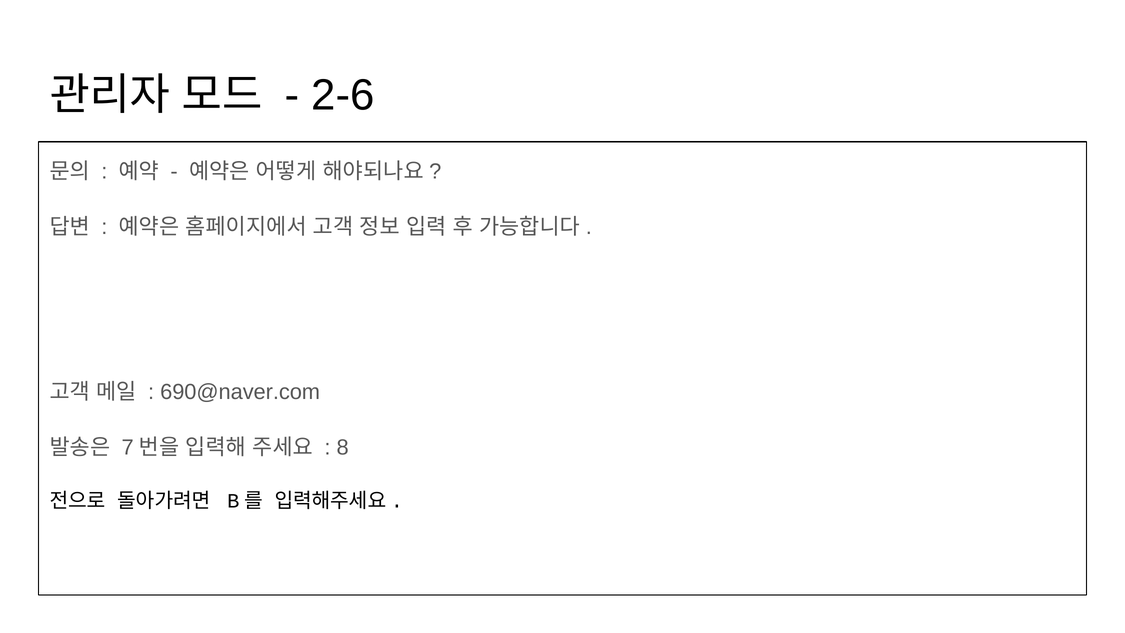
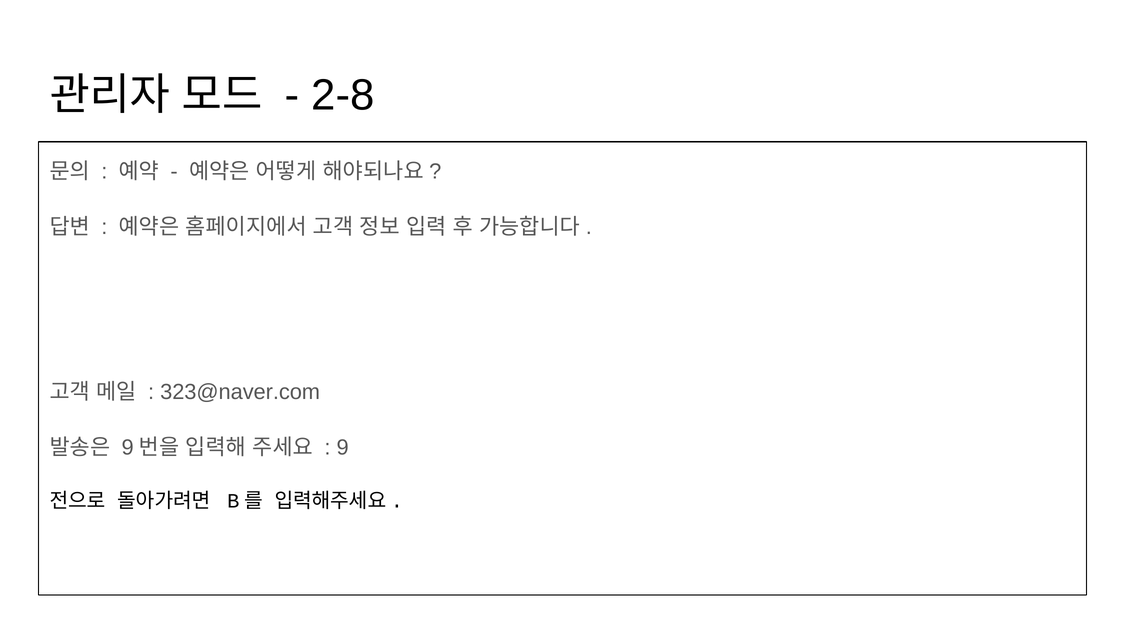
2-6: 2-6 -> 2-8
690@naver.com: 690@naver.com -> 323@naver.com
7 at (128, 447): 7 -> 9
8 at (343, 447): 8 -> 9
